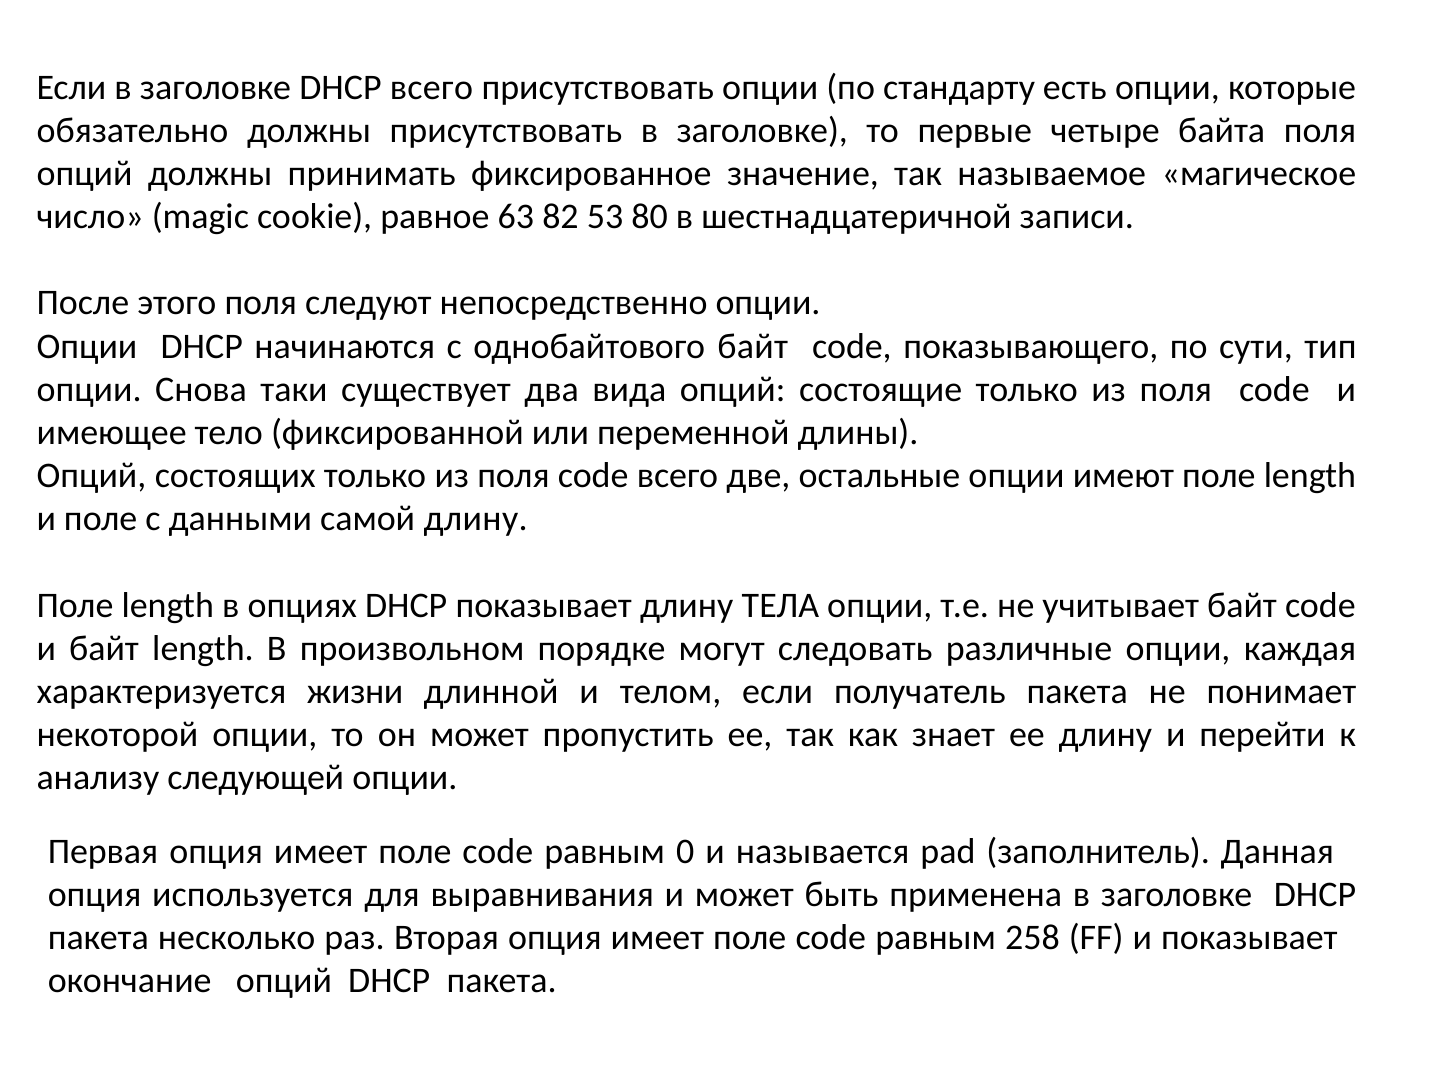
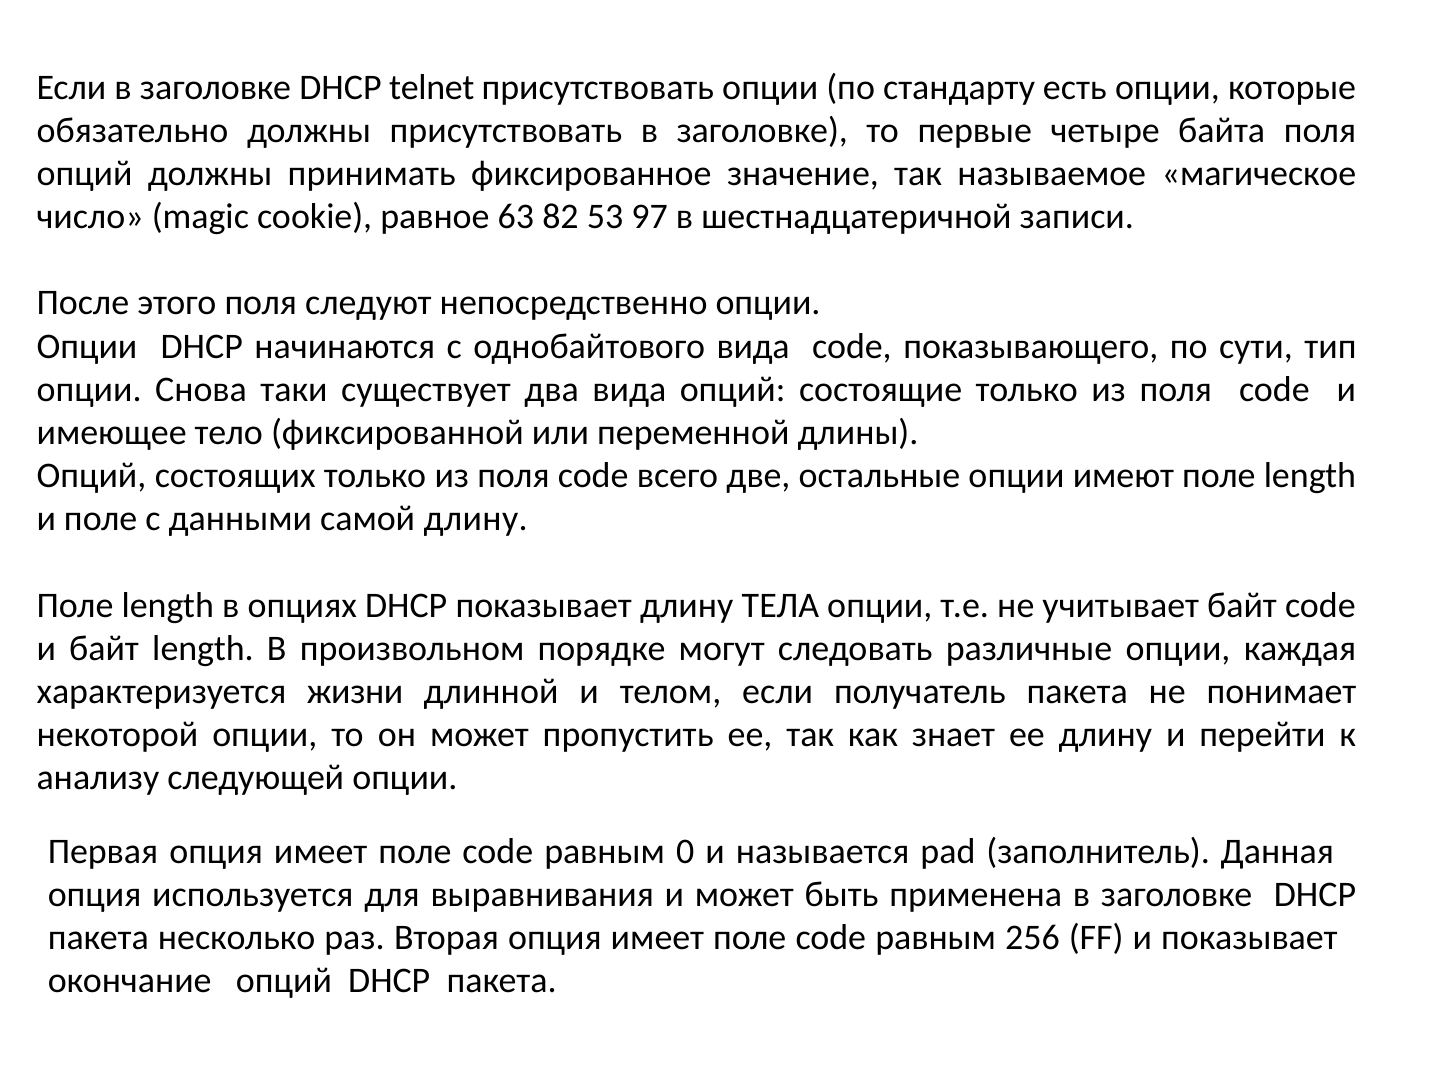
DHCP всего: всего -> telnet
80: 80 -> 97
однобайтового байт: байт -> вида
258: 258 -> 256
